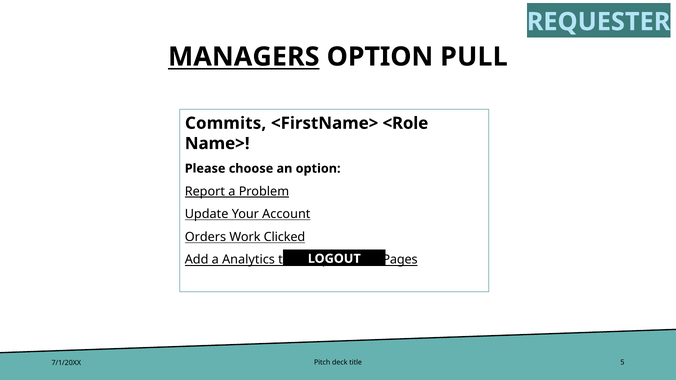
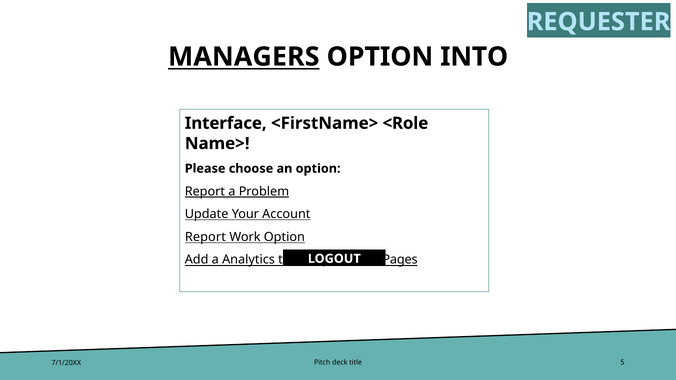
PULL: PULL -> INTO
Commits: Commits -> Interface
Orders at (205, 237): Orders -> Report
Work Clicked: Clicked -> Option
